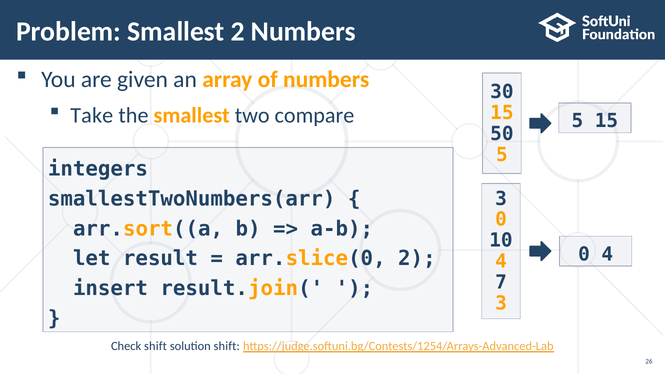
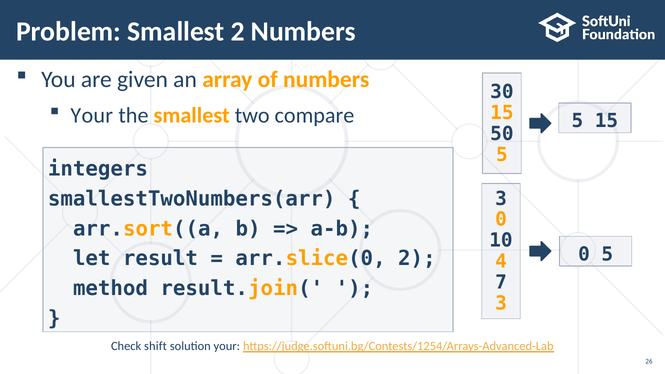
Take at (92, 115): Take -> Your
0 4: 4 -> 5
insert: insert -> method
solution shift: shift -> your
